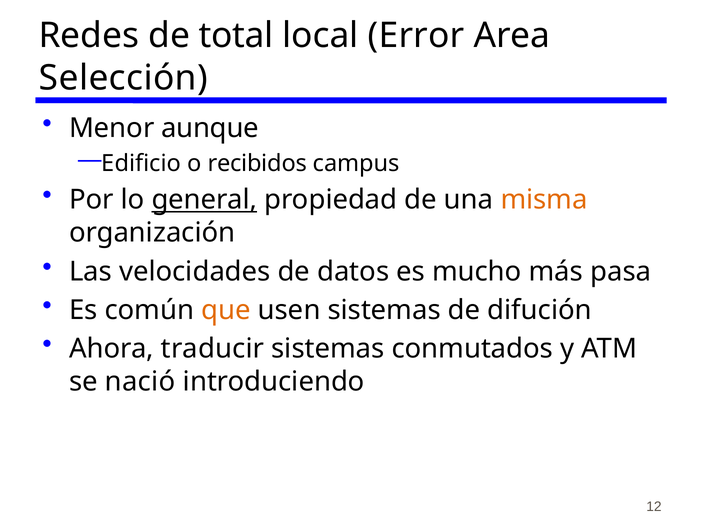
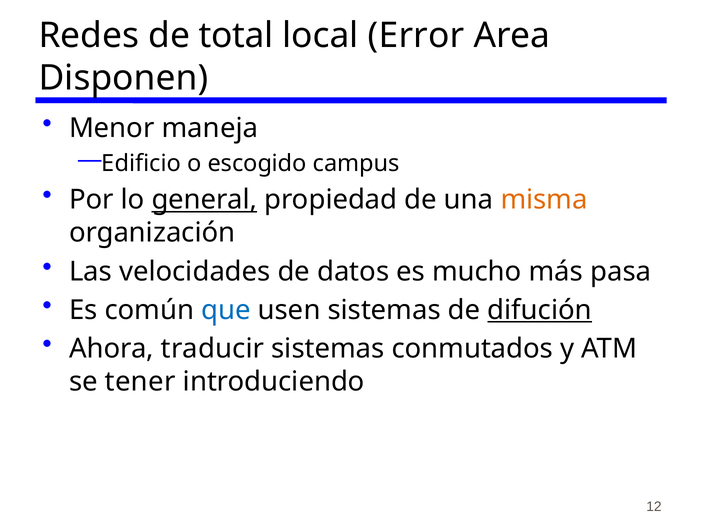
Selección: Selección -> Disponen
aunque: aunque -> maneja
recibidos: recibidos -> escogido
que colour: orange -> blue
difución underline: none -> present
nació: nació -> tener
